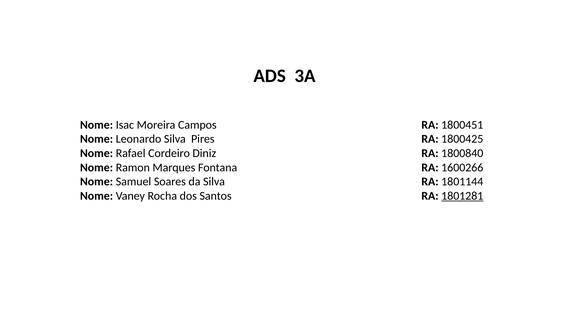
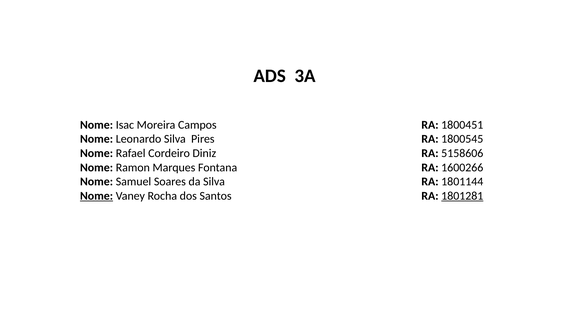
1800425: 1800425 -> 1800545
1800840: 1800840 -> 5158606
Nome at (97, 196) underline: none -> present
